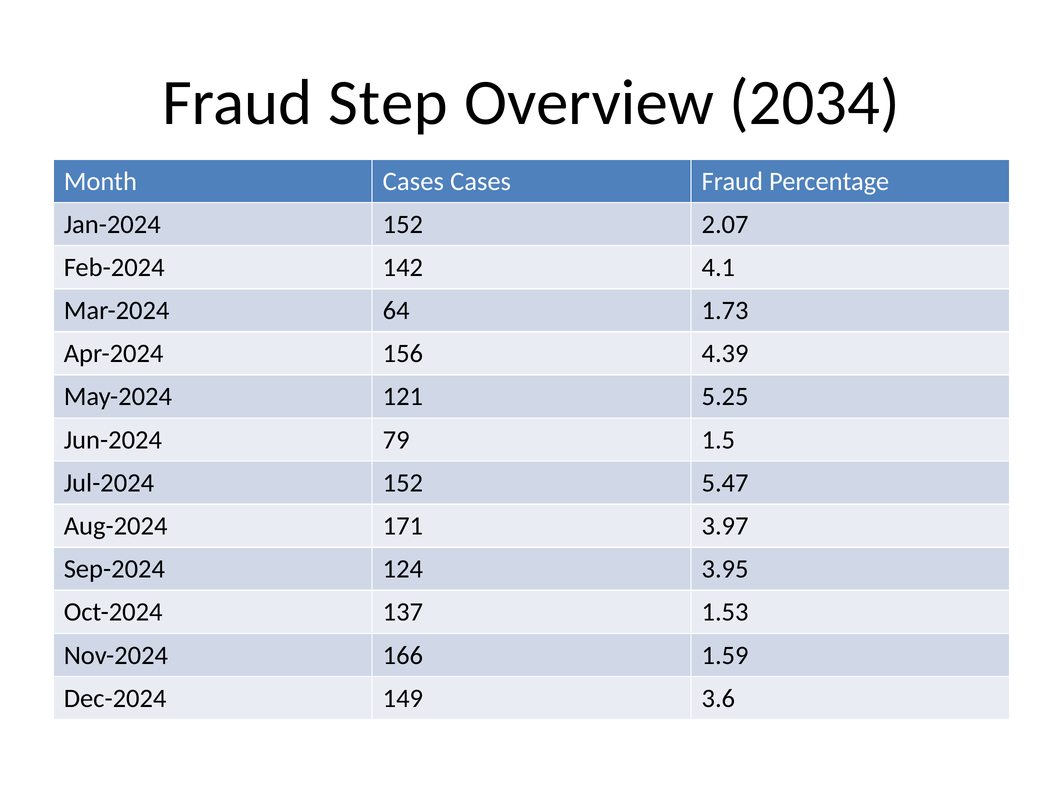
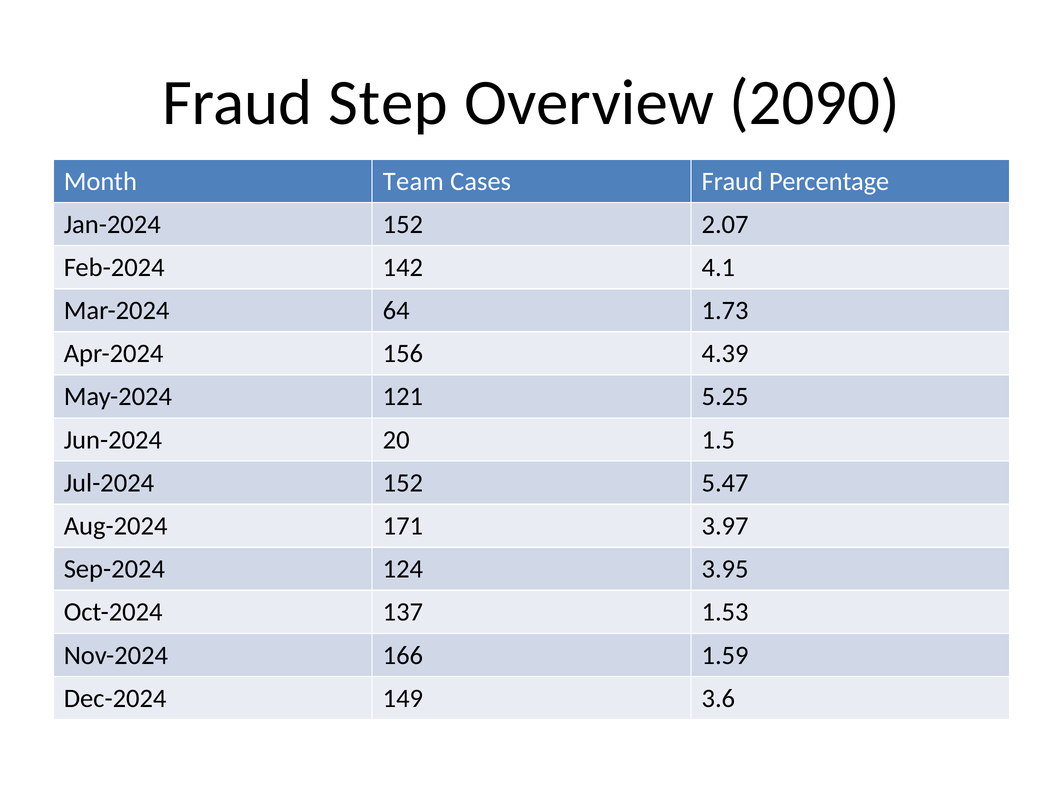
2034: 2034 -> 2090
Month Cases: Cases -> Team
79: 79 -> 20
